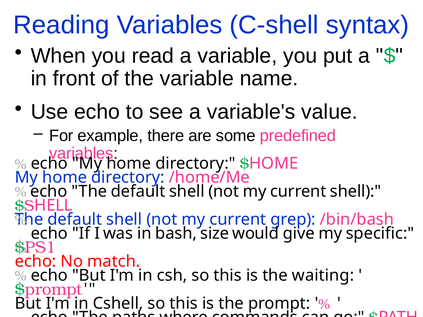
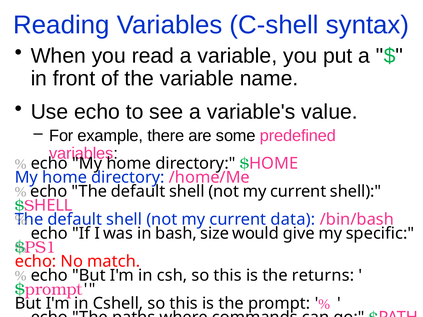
grep: grep -> data
waiting: waiting -> returns
